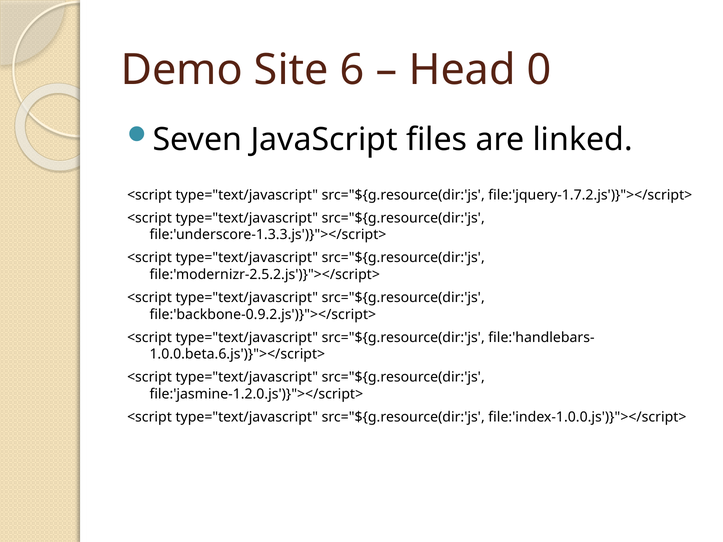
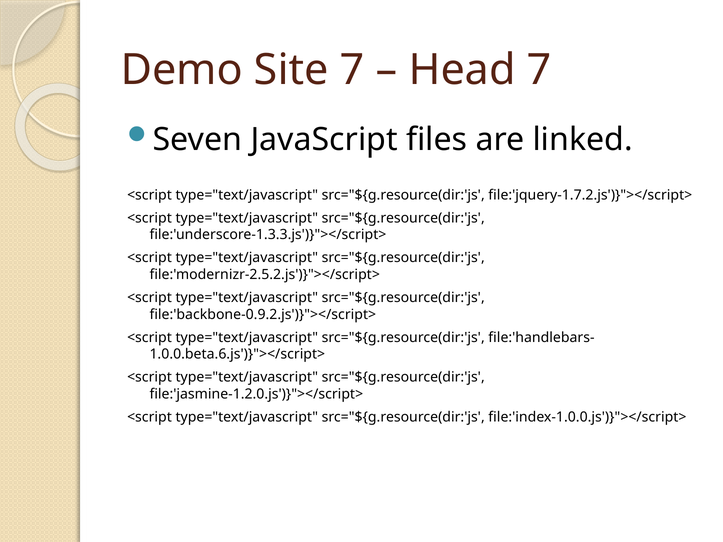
Site 6: 6 -> 7
Head 0: 0 -> 7
